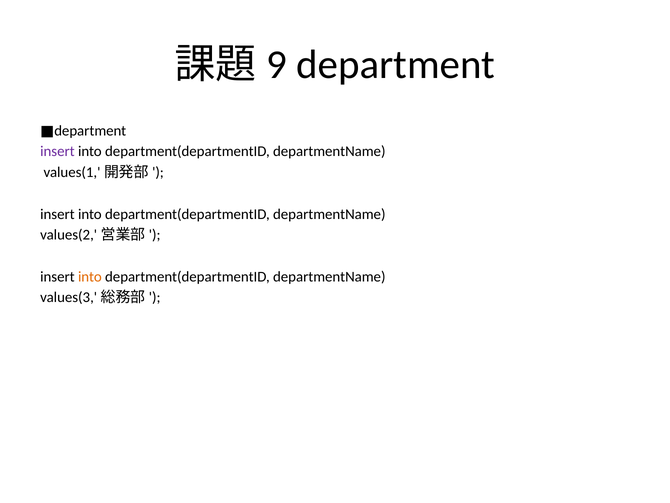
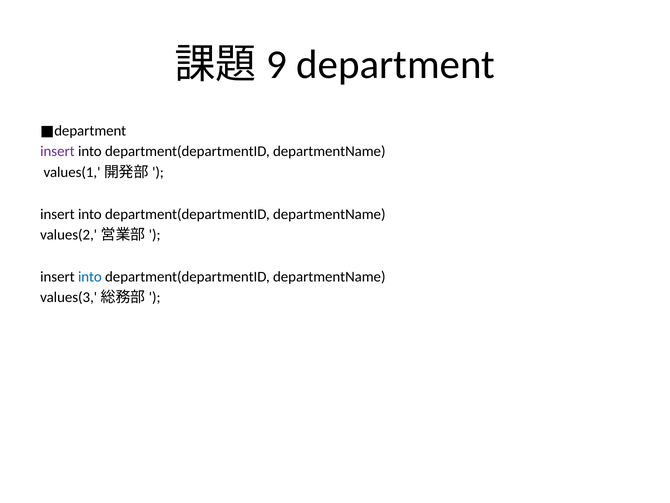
into at (90, 276) colour: orange -> blue
